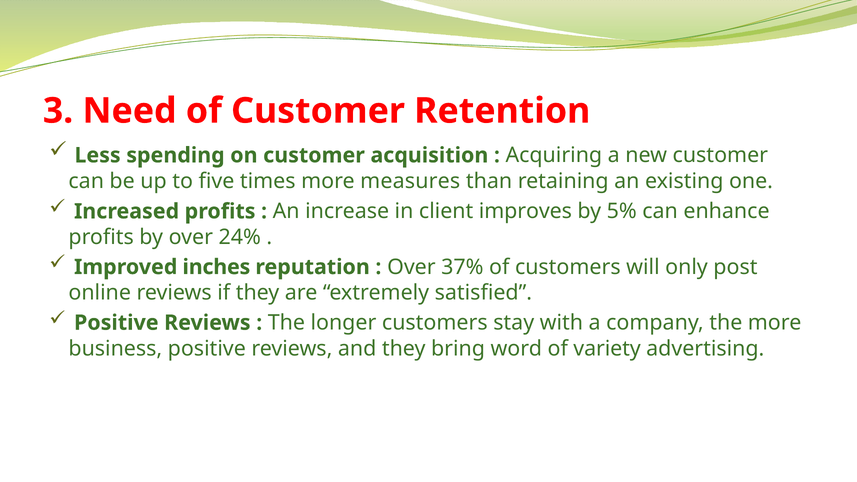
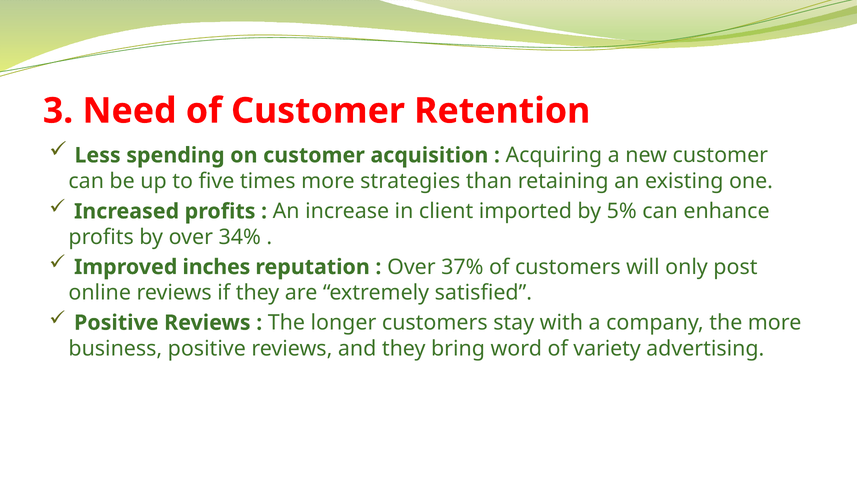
measures: measures -> strategies
improves: improves -> imported
24%: 24% -> 34%
